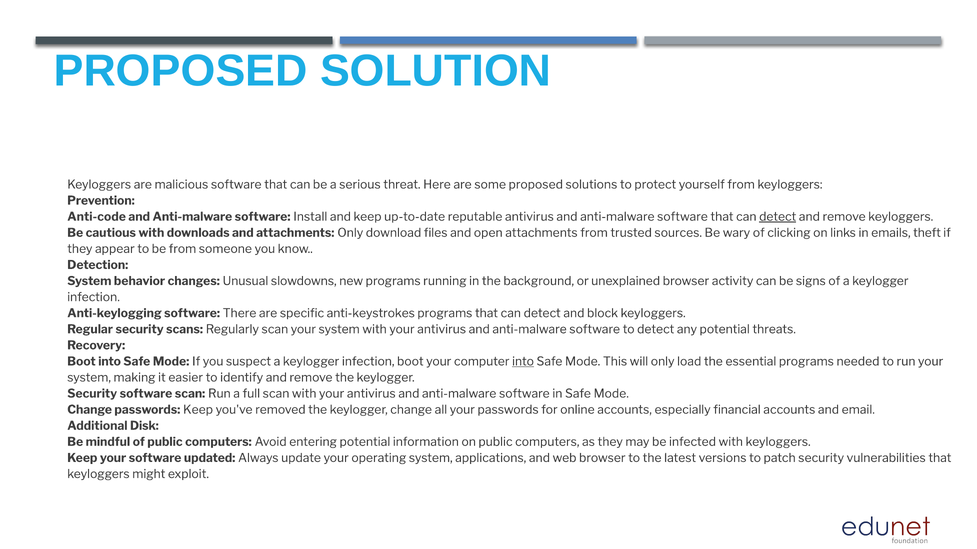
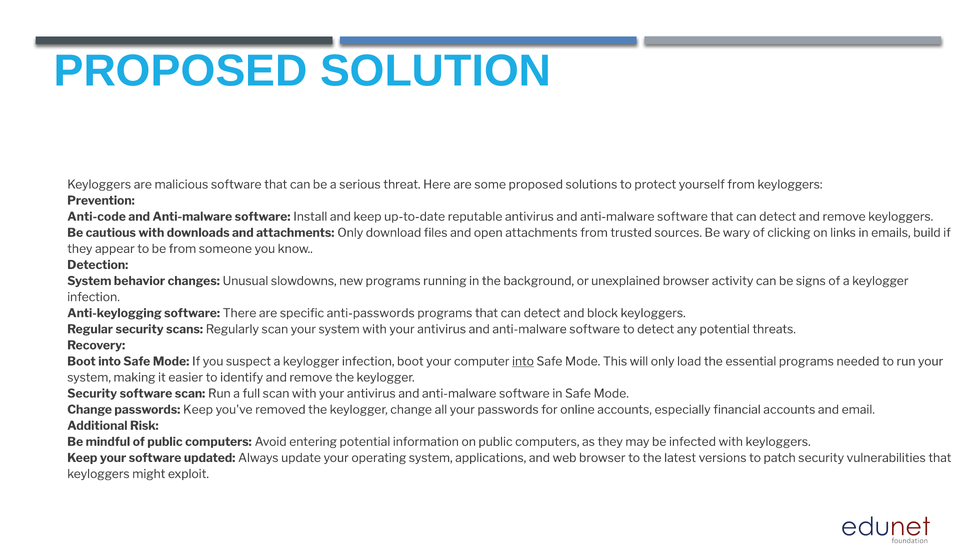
detect at (778, 217) underline: present -> none
theft: theft -> build
anti-keystrokes: anti-keystrokes -> anti-passwords
Disk: Disk -> Risk
